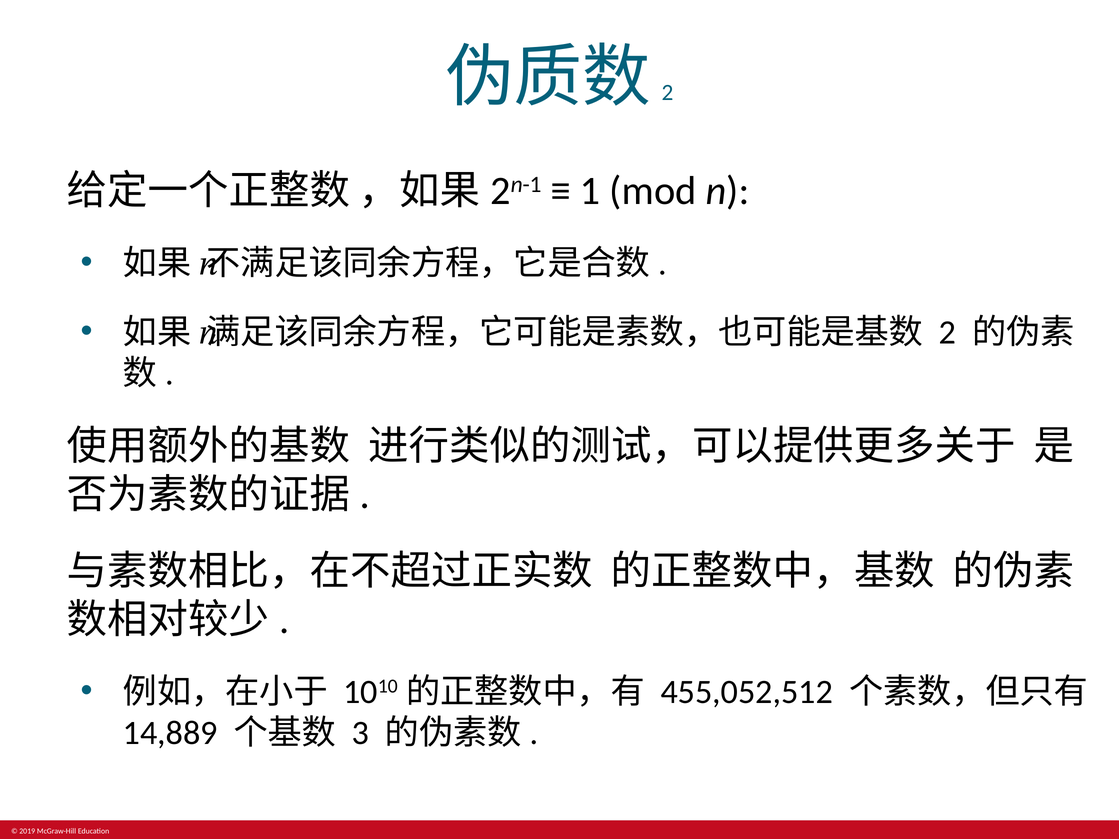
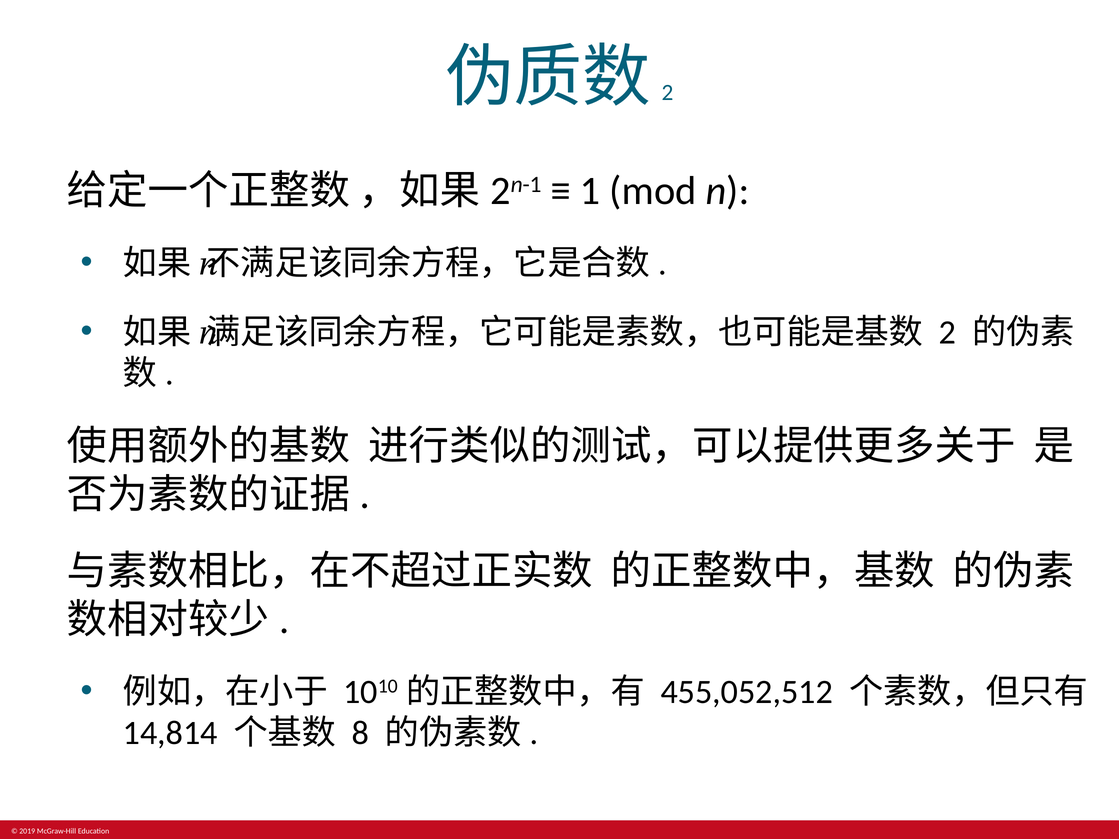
14,889: 14,889 -> 14,814
3: 3 -> 8
